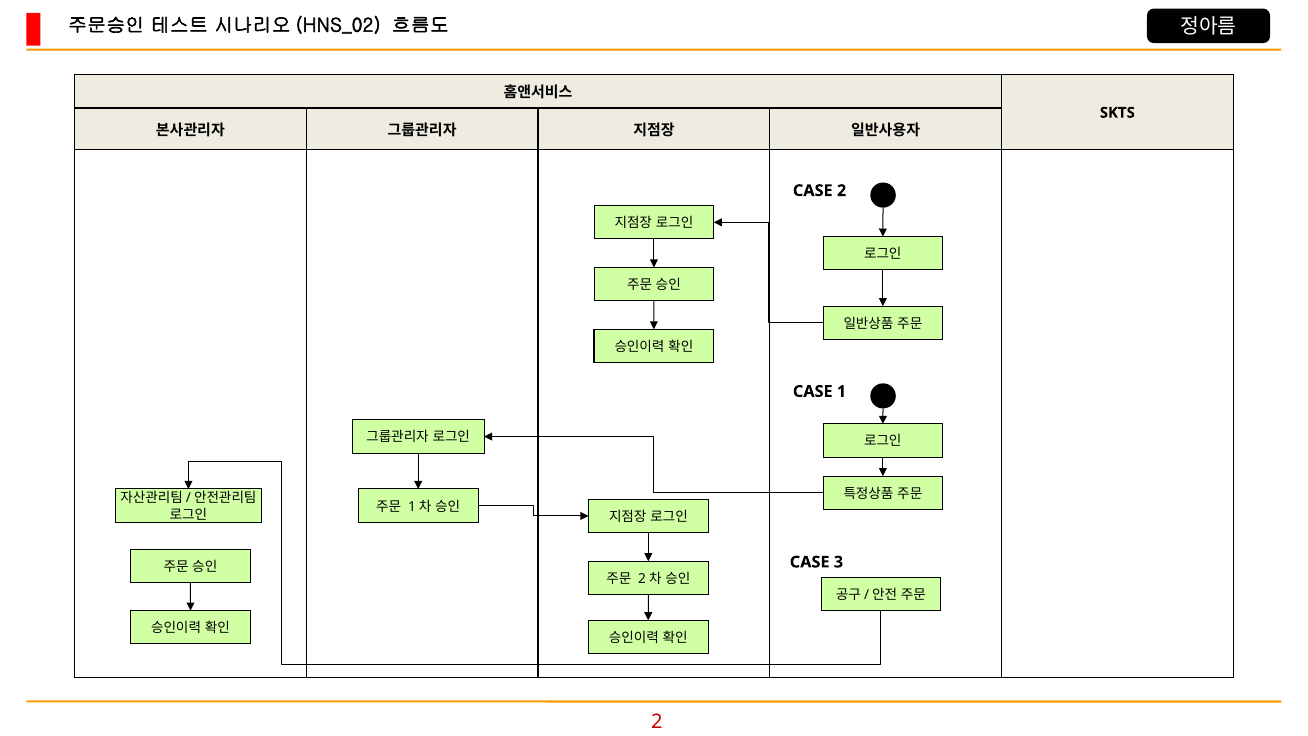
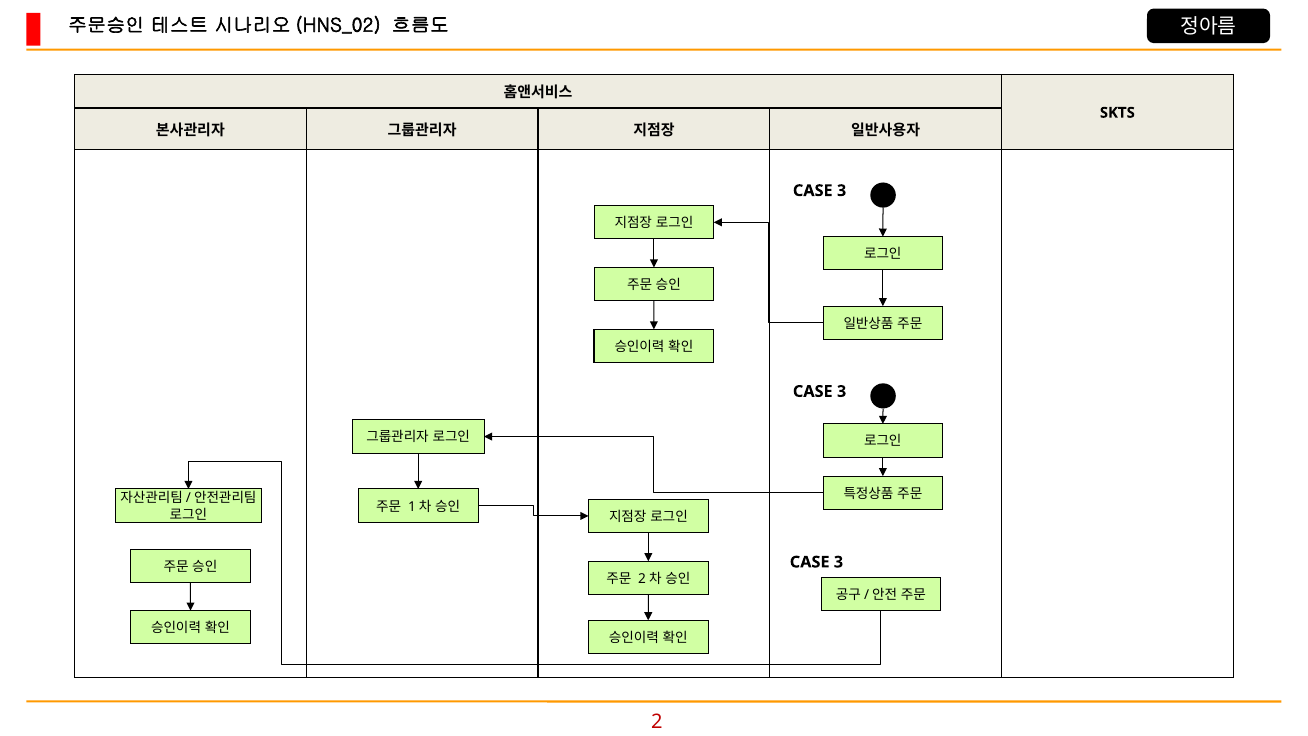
2 at (842, 191): 2 -> 3
1 at (842, 391): 1 -> 3
